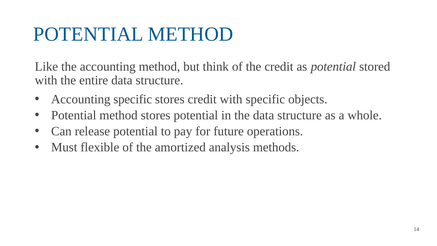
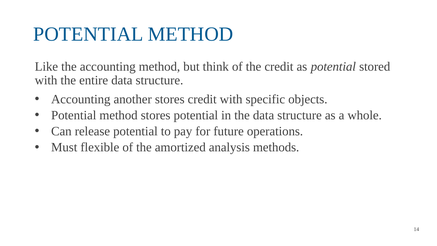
Accounting specific: specific -> another
